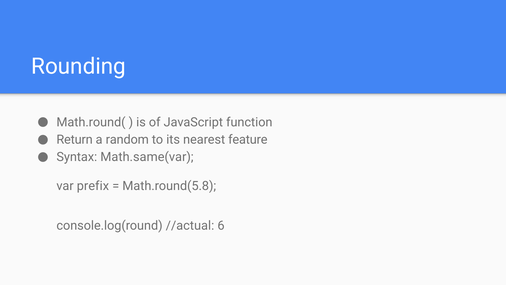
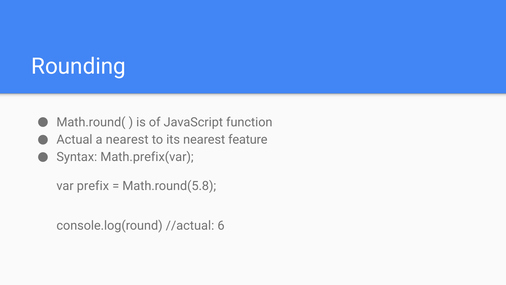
Return: Return -> Actual
a random: random -> nearest
Math.same(var: Math.same(var -> Math.prefix(var
